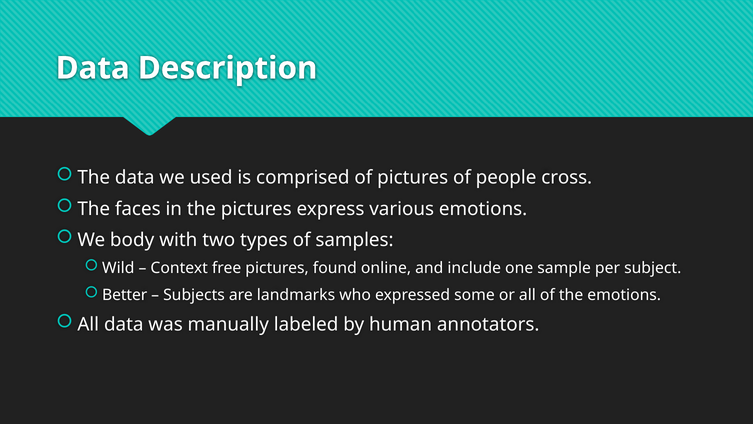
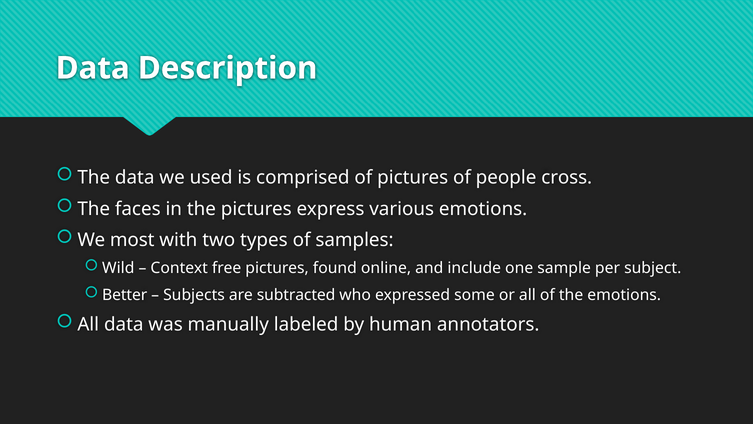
body: body -> most
landmarks: landmarks -> subtracted
